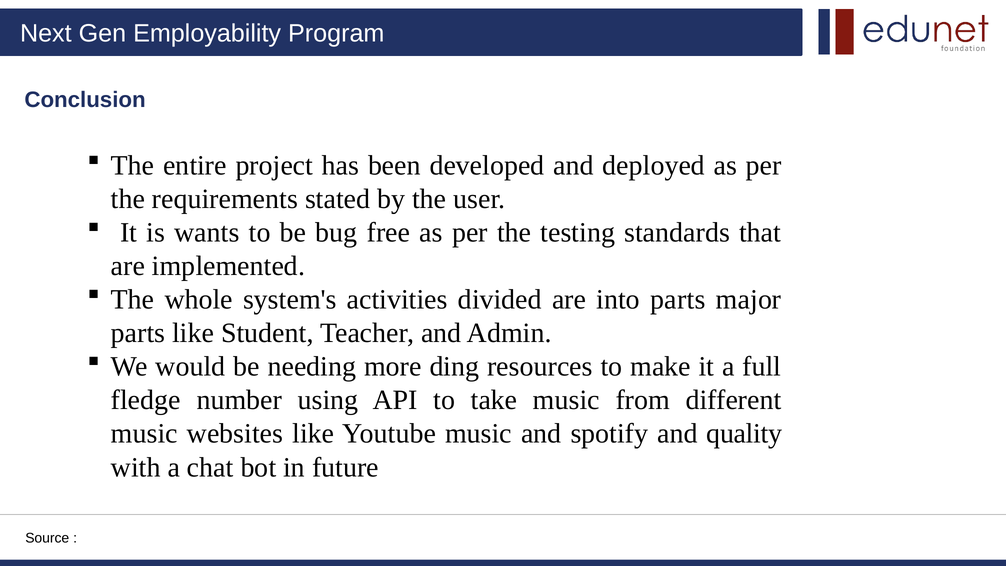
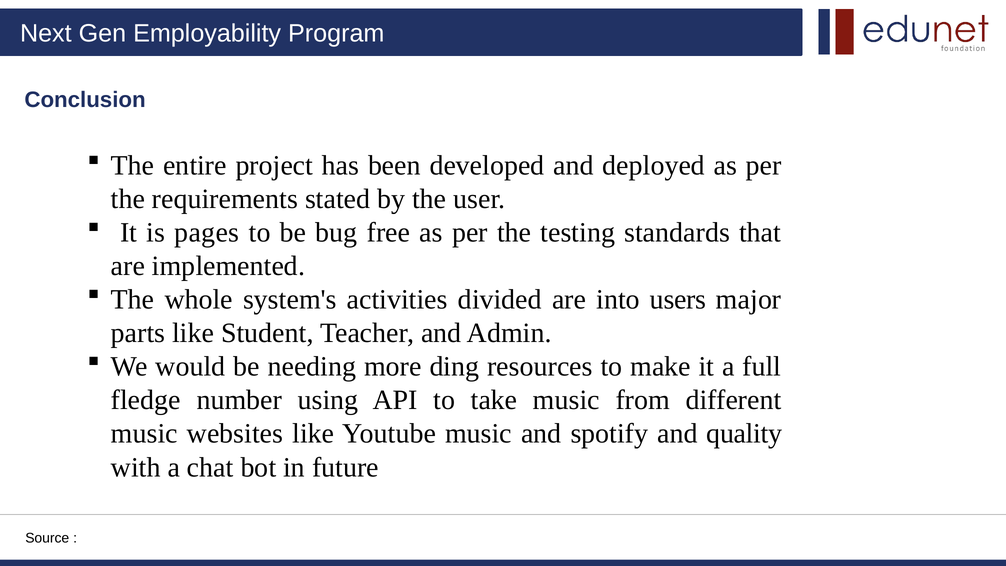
wants: wants -> pages
into parts: parts -> users
